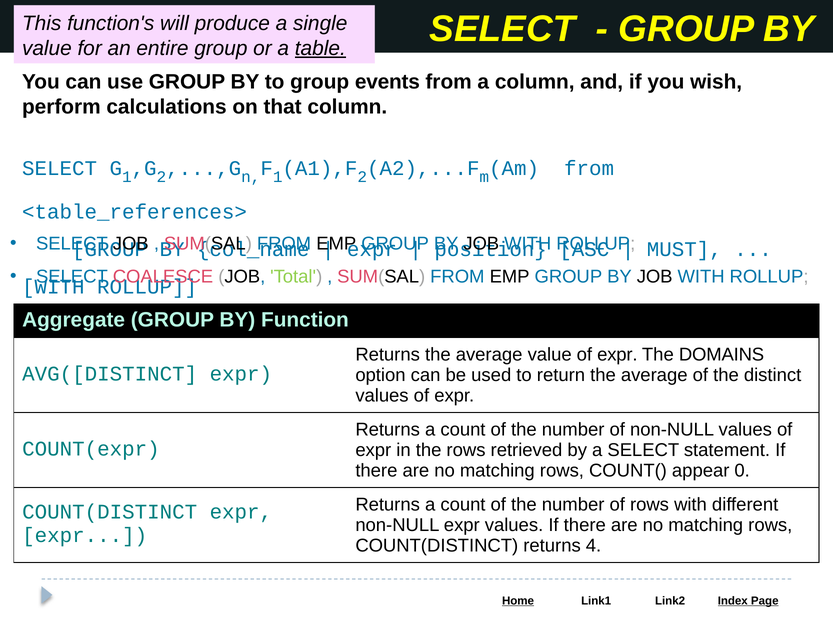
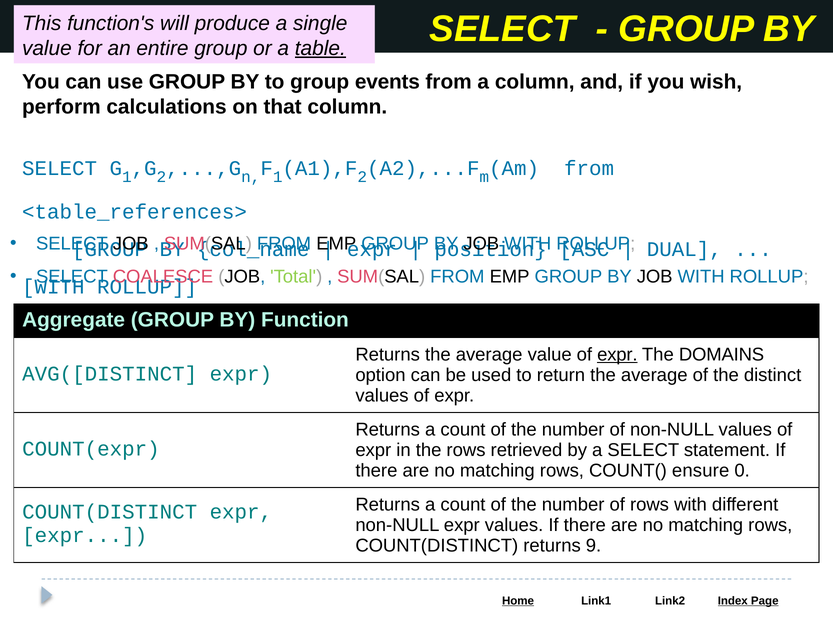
MUST: MUST -> DUAL
expr at (617, 355) underline: none -> present
appear: appear -> ensure
4: 4 -> 9
